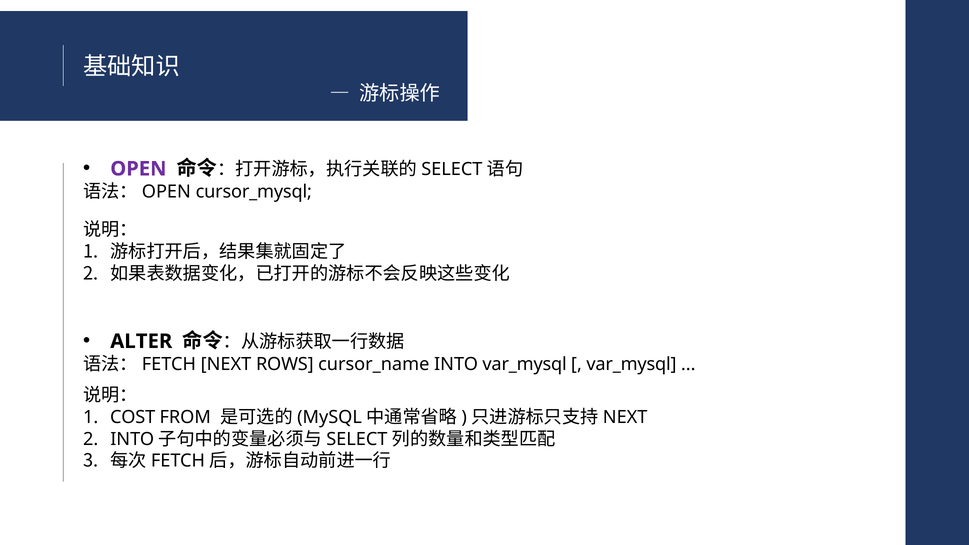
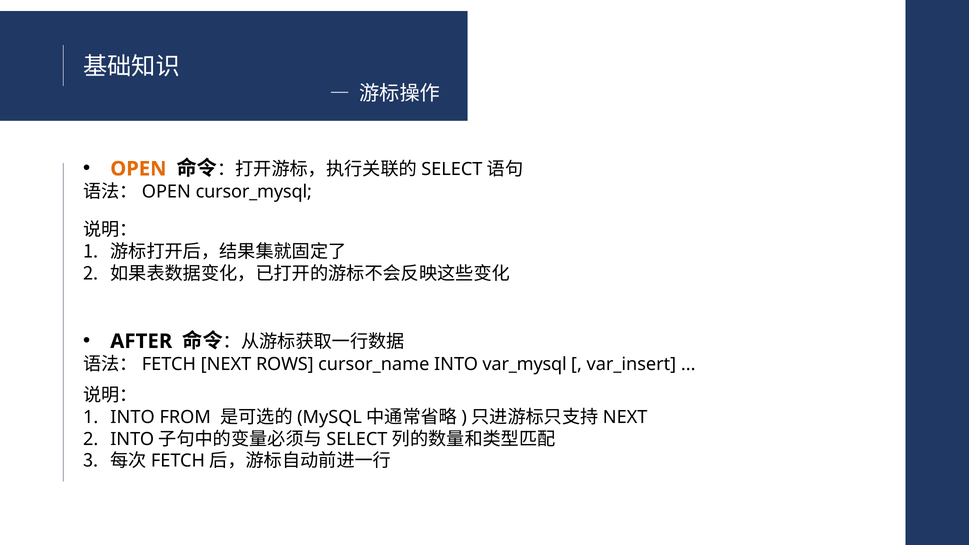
OPEN colour: purple -> orange
ALTER: ALTER -> AFTER
var_mysql at (631, 364): var_mysql -> var_insert
COST at (133, 417): COST -> INTO
